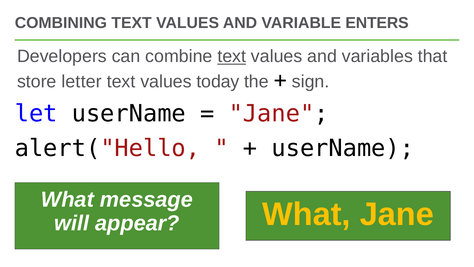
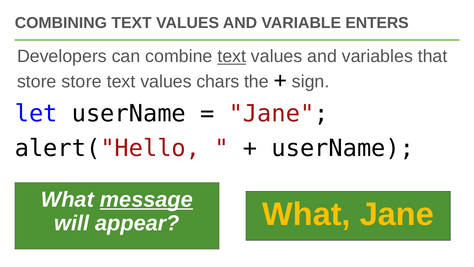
store letter: letter -> store
today: today -> chars
message underline: none -> present
